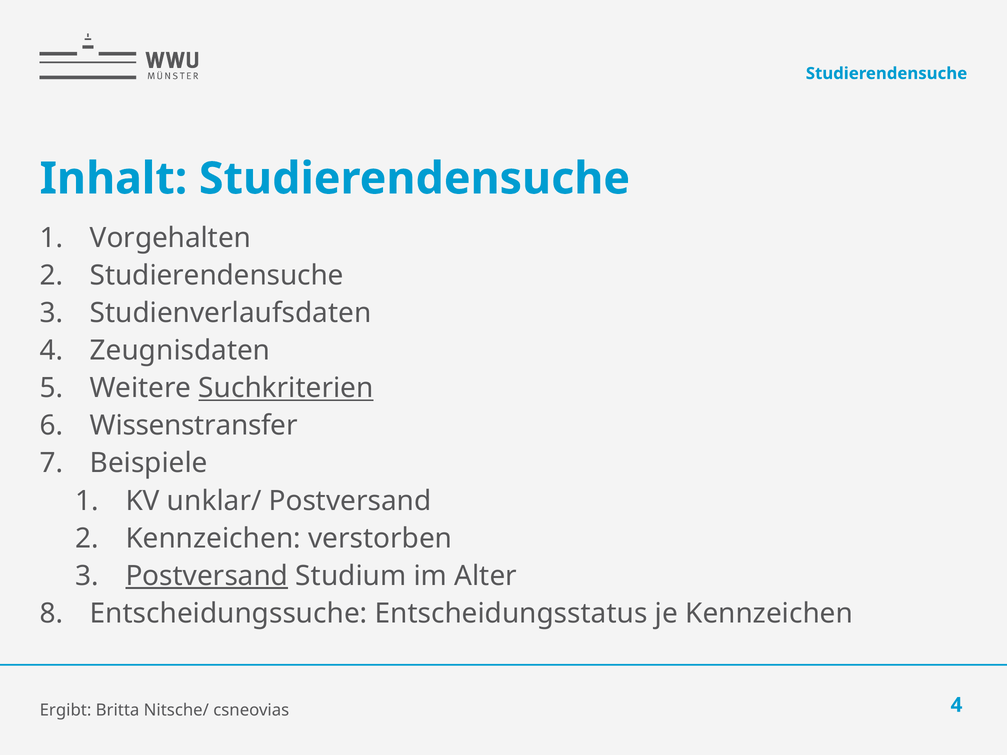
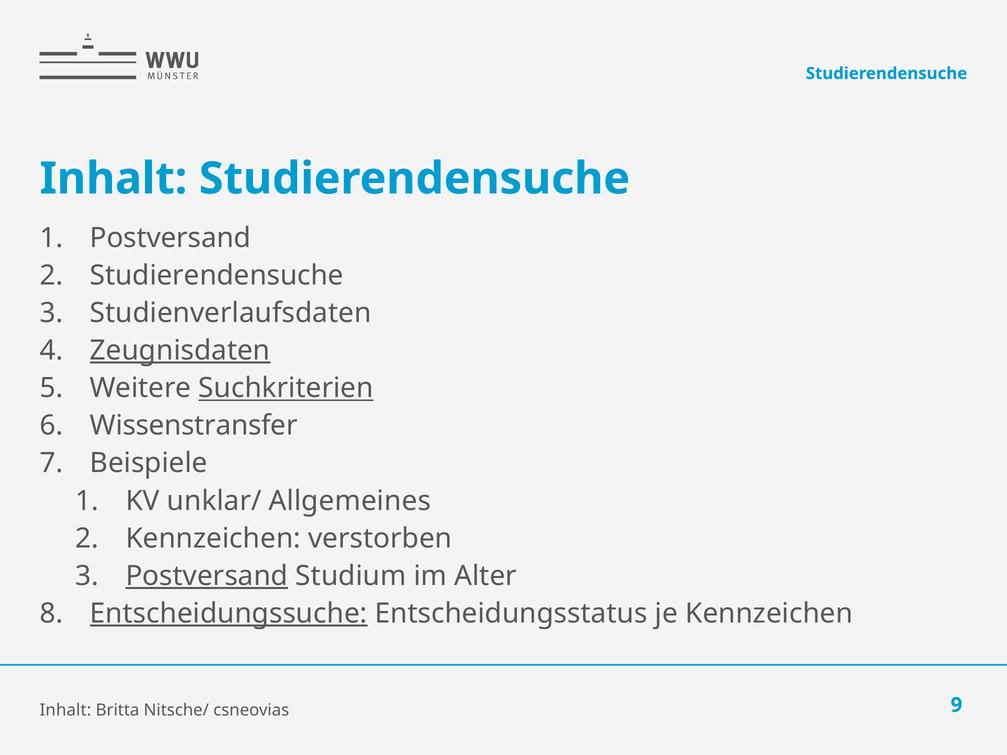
Vorgehalten at (170, 238): Vorgehalten -> Postversand
Zeugnisdaten underline: none -> present
unklar/ Postversand: Postversand -> Allgemeines
Entscheidungssuche underline: none -> present
Ergibt at (66, 710): Ergibt -> Inhalt
csneovias 4: 4 -> 9
